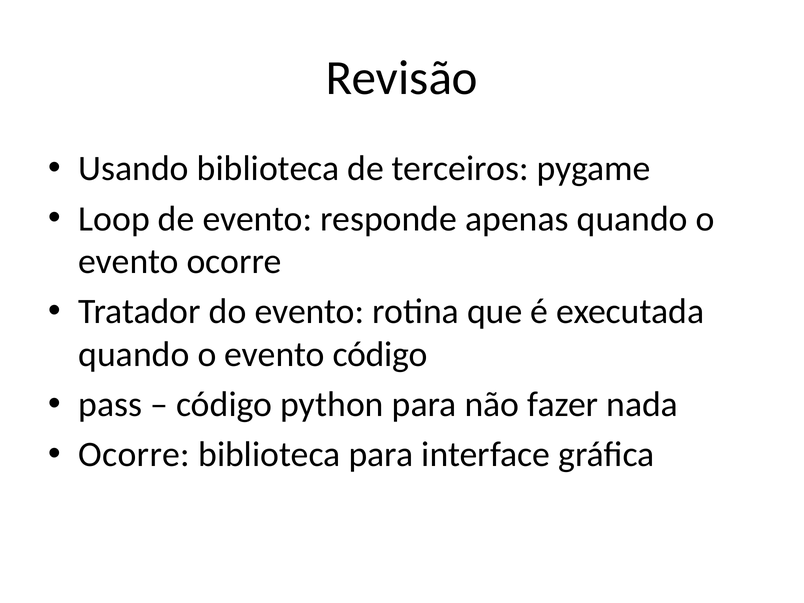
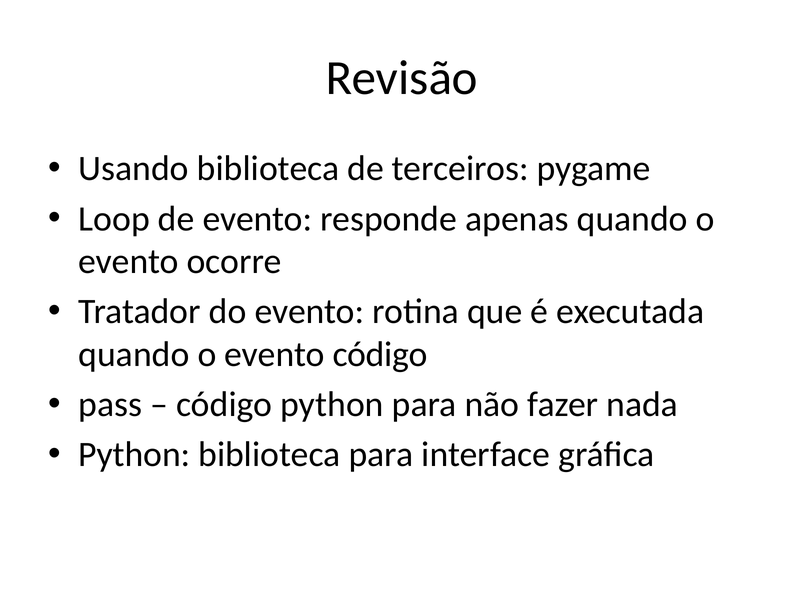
Ocorre at (134, 455): Ocorre -> Python
